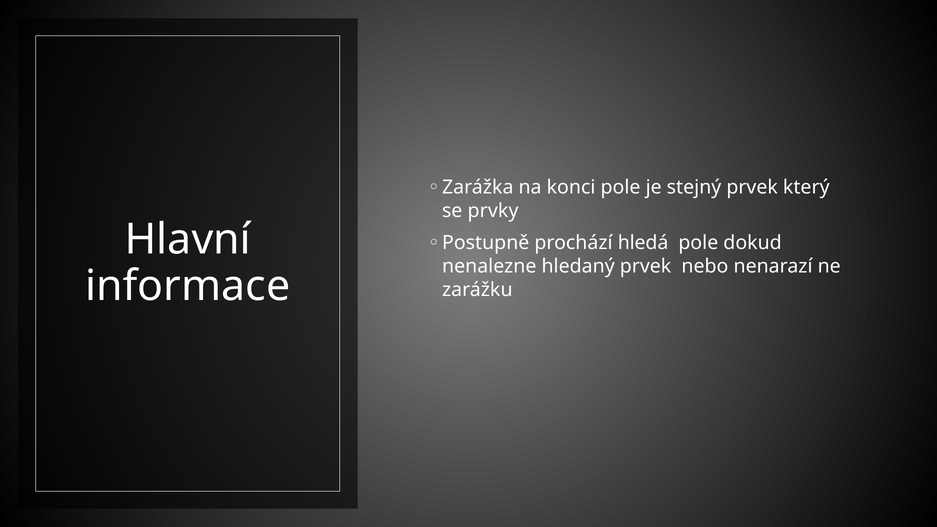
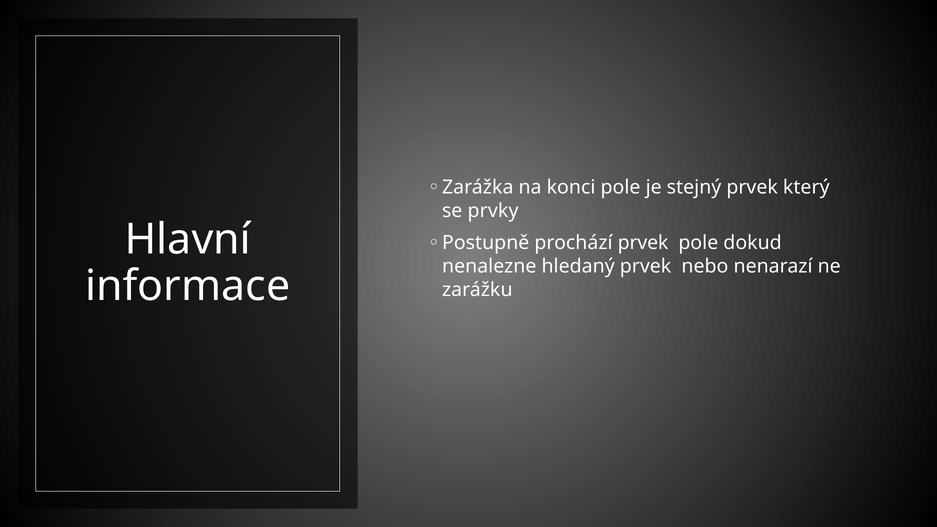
prochází hledá: hledá -> prvek
